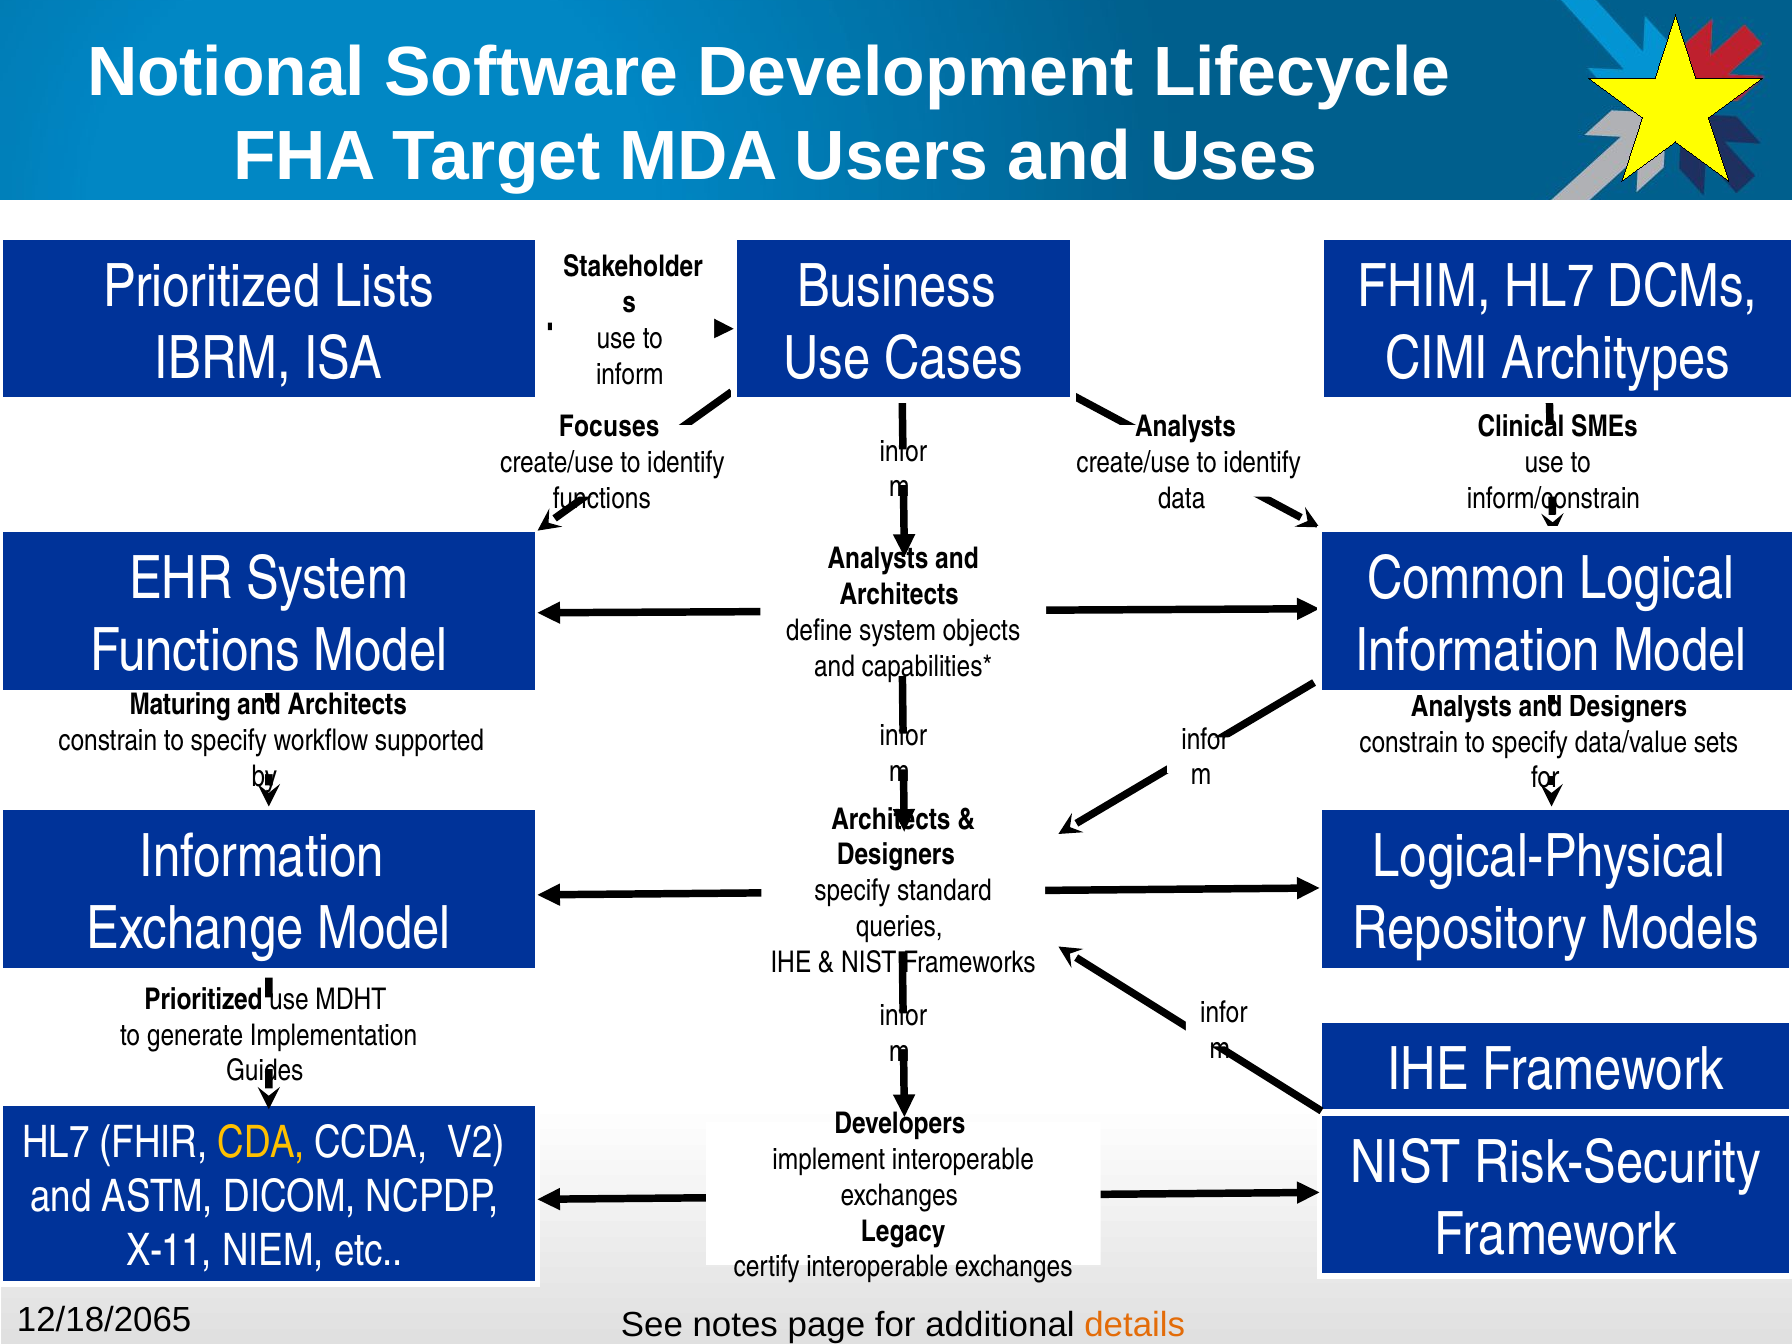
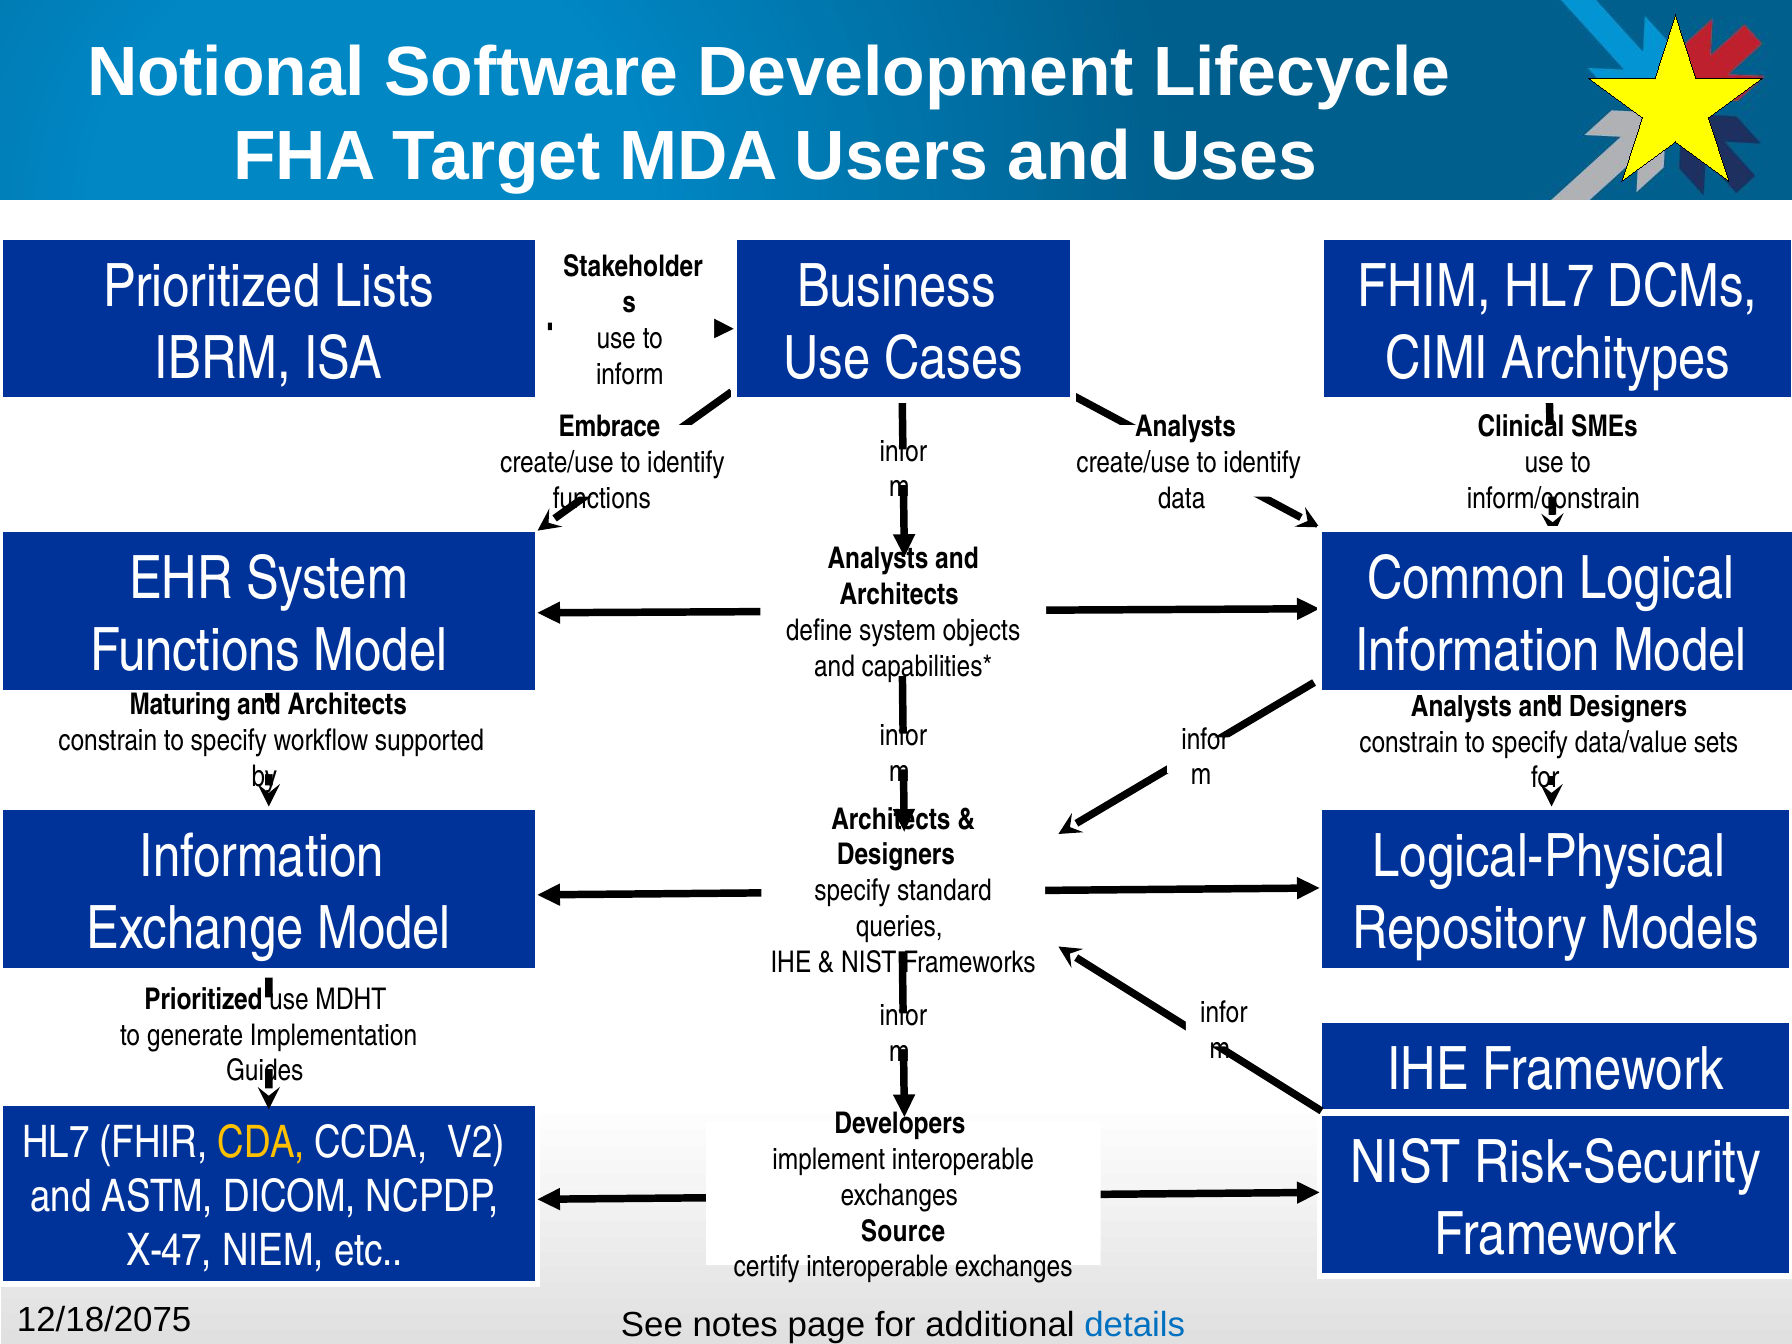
Focuses: Focuses -> Embrace
Legacy: Legacy -> Source
X-11: X-11 -> X-47
12/18/2065: 12/18/2065 -> 12/18/2075
details colour: orange -> blue
